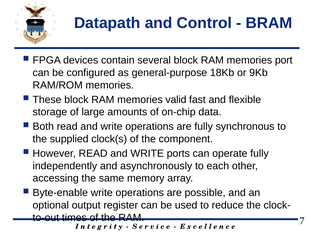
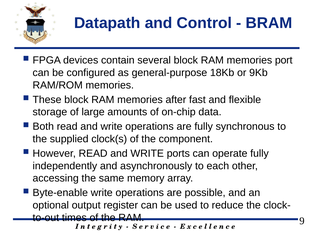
valid: valid -> after
7: 7 -> 9
